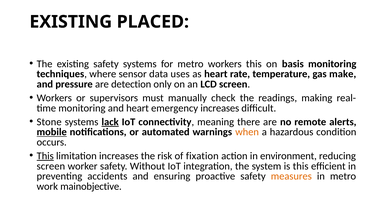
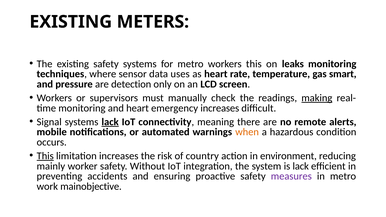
PLACED: PLACED -> METERS
basis: basis -> leaks
make: make -> smart
making underline: none -> present
Stone: Stone -> Signal
mobile underline: present -> none
fixation: fixation -> country
screen at (51, 166): screen -> mainly
is this: this -> lack
measures colour: orange -> purple
